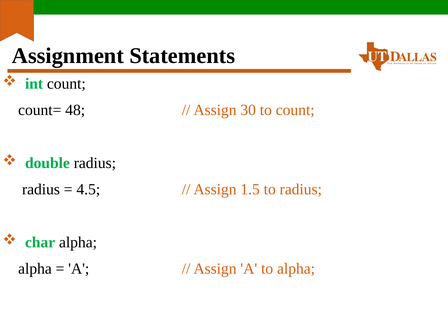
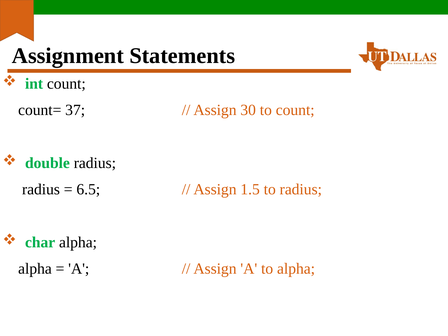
48: 48 -> 37
4.5: 4.5 -> 6.5
